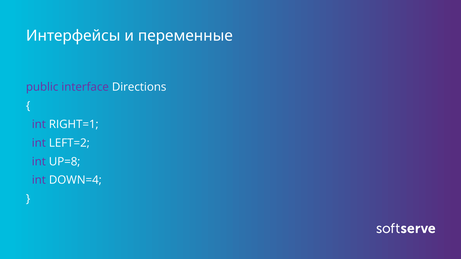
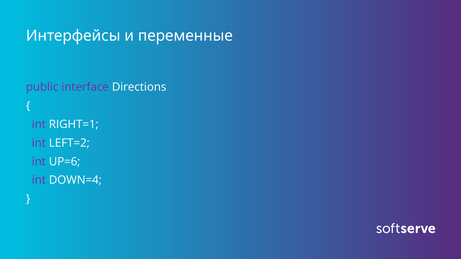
UP=8: UP=8 -> UP=6
